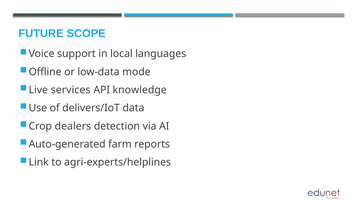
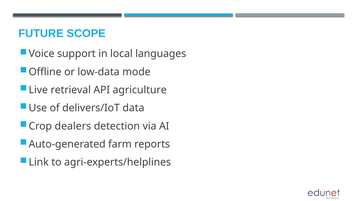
services: services -> retrieval
knowledge: knowledge -> agriculture
